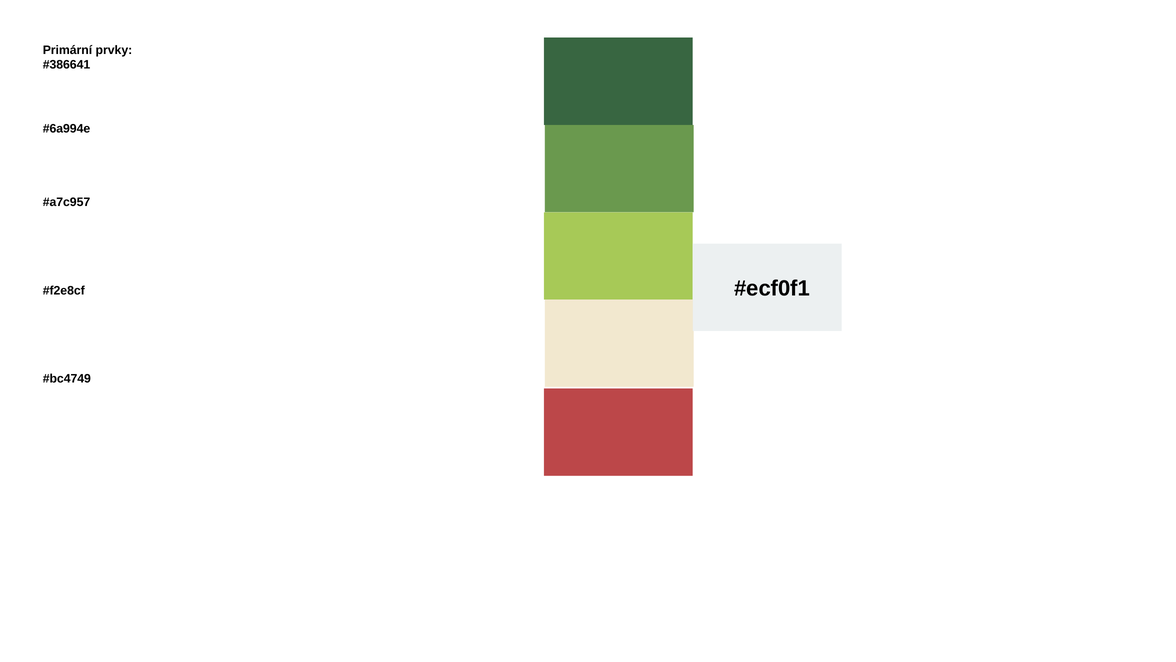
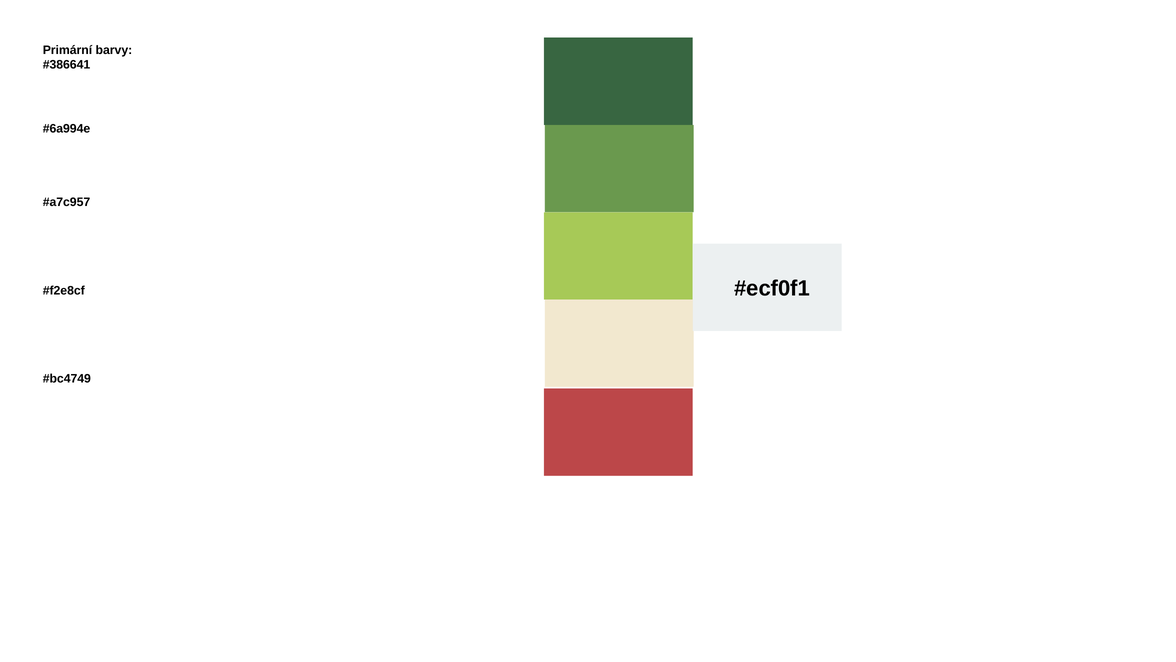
prvky: prvky -> barvy
